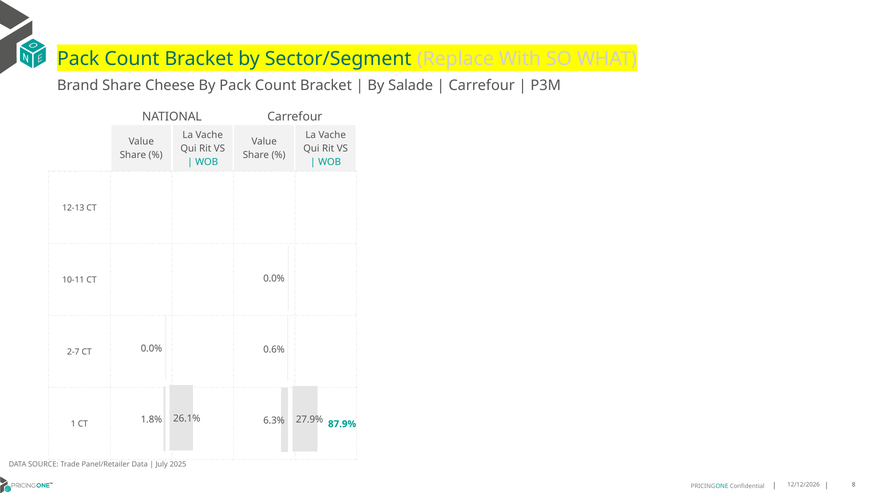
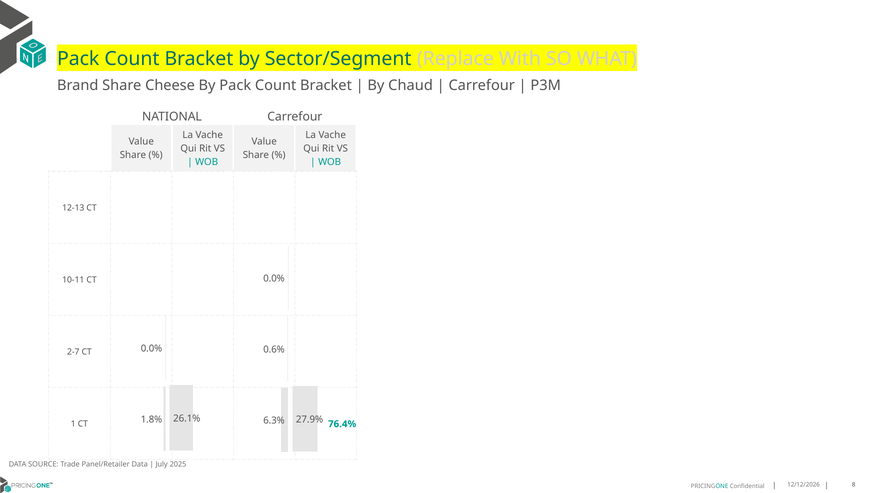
Salade: Salade -> Chaud
87.9%: 87.9% -> 76.4%
